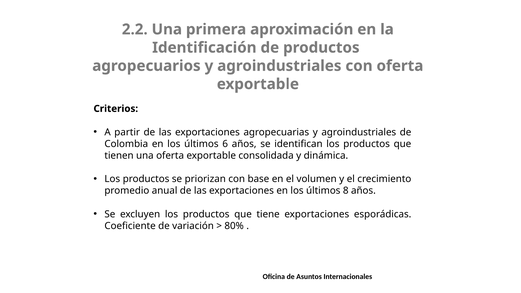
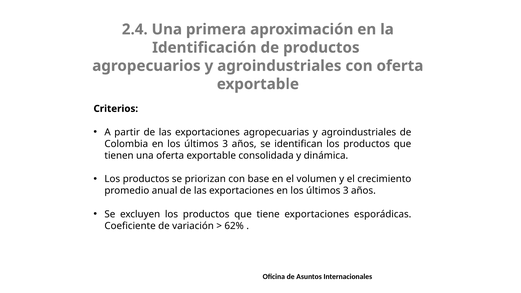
2.2: 2.2 -> 2.4
6 at (225, 144): 6 -> 3
8 at (346, 191): 8 -> 3
80%: 80% -> 62%
